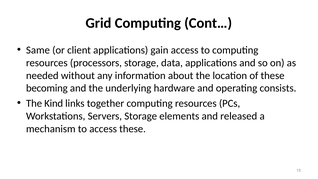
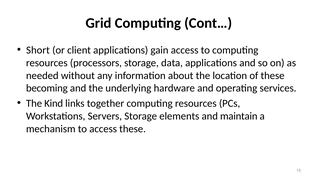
Same: Same -> Short
consists: consists -> services
released: released -> maintain
